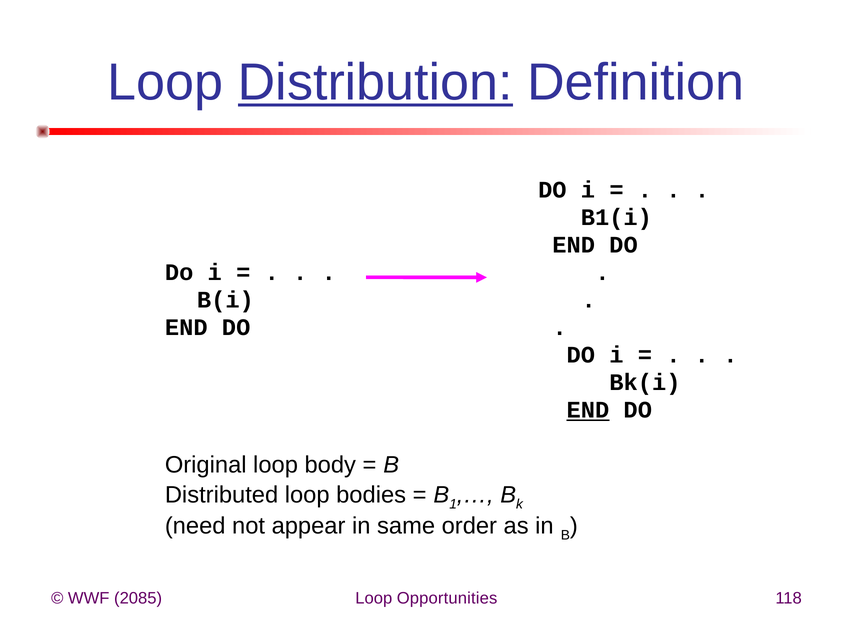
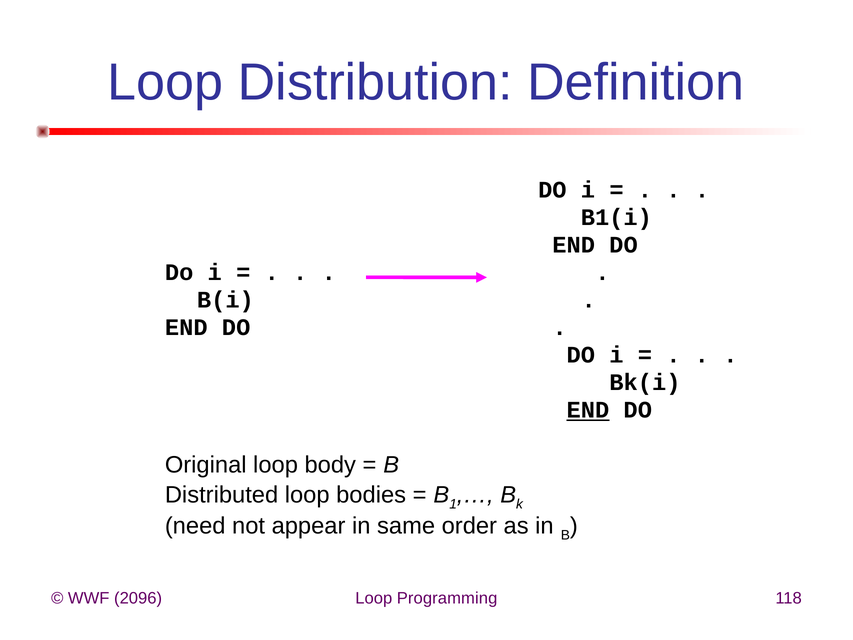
Distribution underline: present -> none
2085: 2085 -> 2096
Opportunities: Opportunities -> Programming
